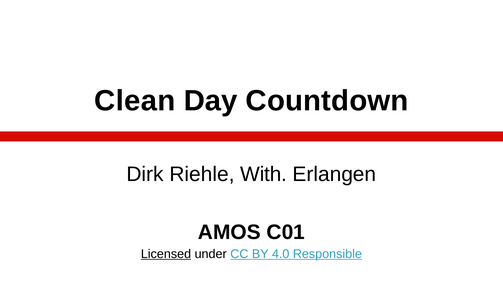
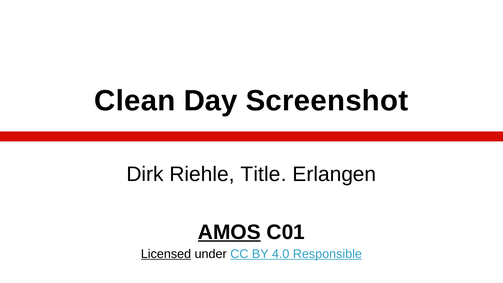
Countdown: Countdown -> Screenshot
With: With -> Title
AMOS underline: none -> present
